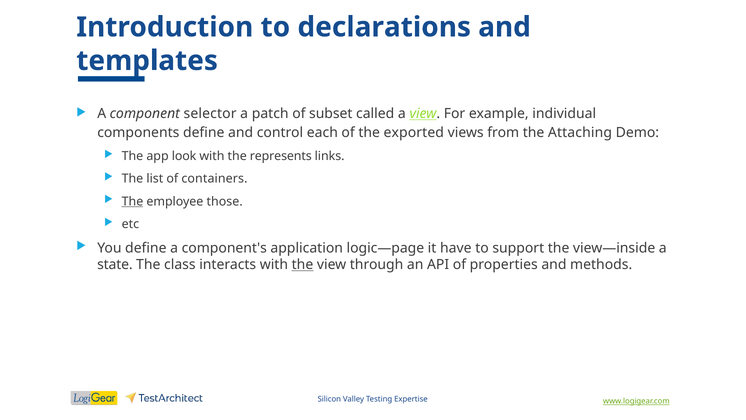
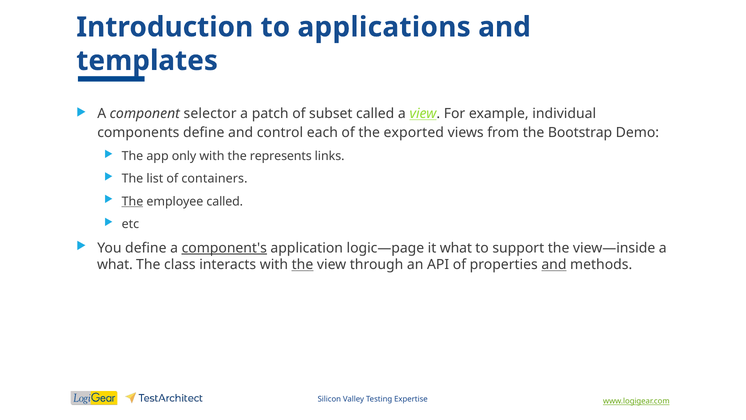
declarations: declarations -> applications
Attaching: Attaching -> Bootstrap
look: look -> only
employee those: those -> called
component's underline: none -> present
it have: have -> what
state at (115, 265): state -> what
and at (554, 265) underline: none -> present
